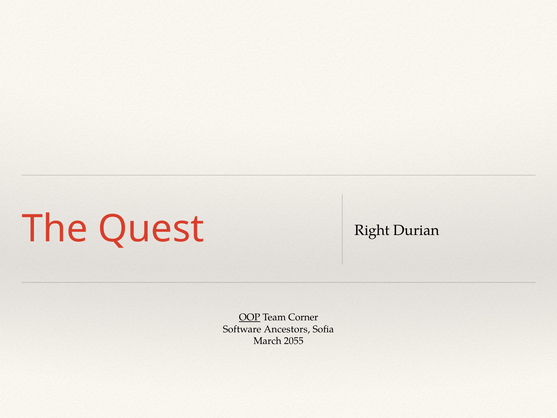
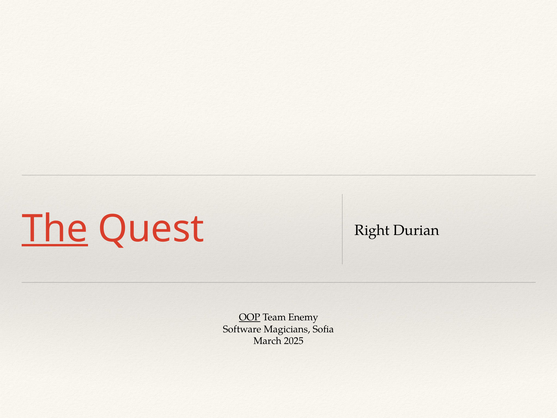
The underline: none -> present
Corner: Corner -> Enemy
Ancestors: Ancestors -> Magicians
2055: 2055 -> 2025
